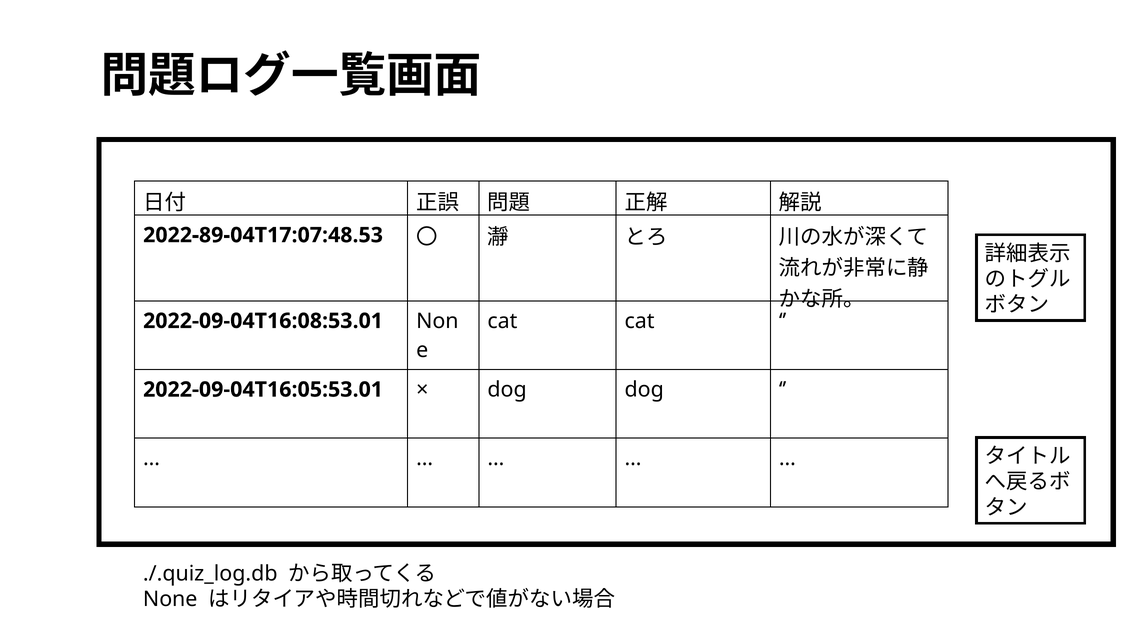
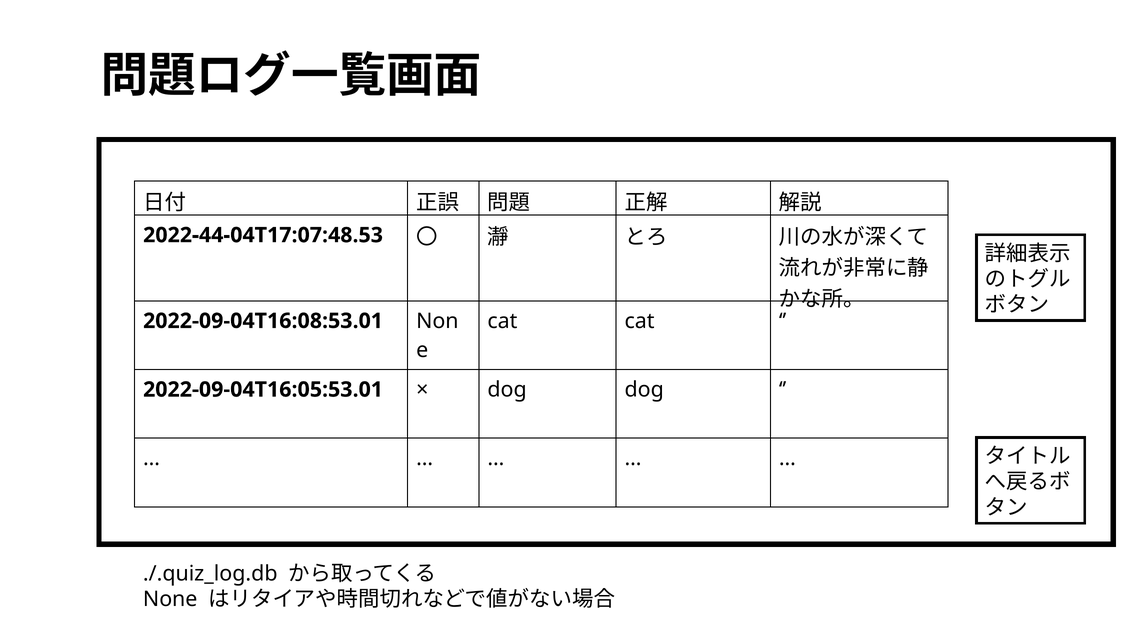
2022-89-04T17:07:48.53: 2022-89-04T17:07:48.53 -> 2022-44-04T17:07:48.53
